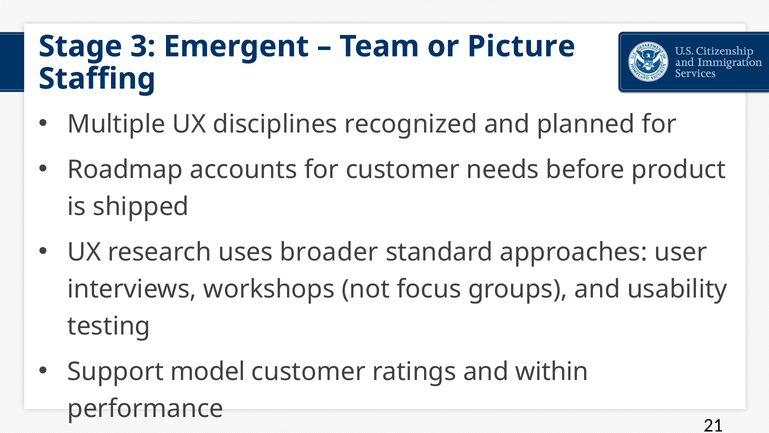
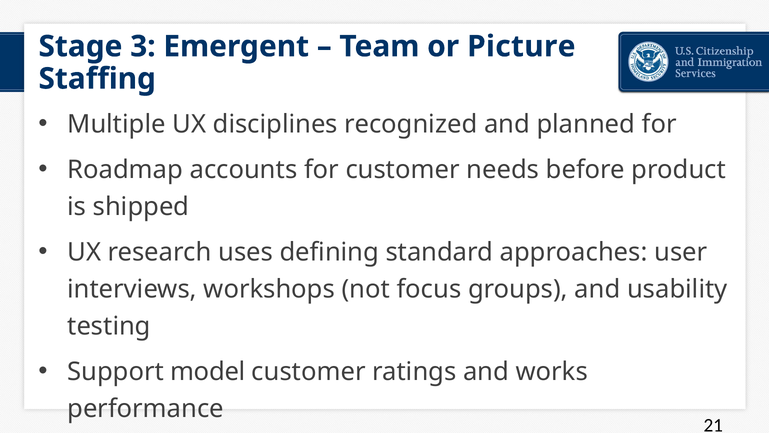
broader: broader -> defining
within: within -> works
